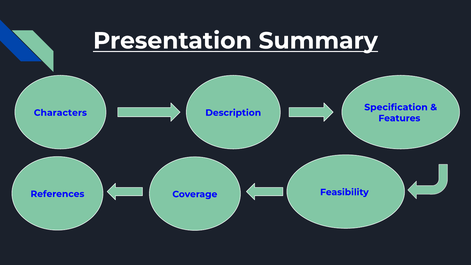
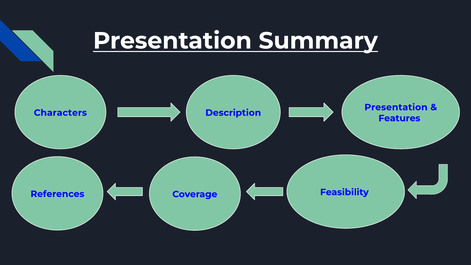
Specification at (396, 107): Specification -> Presentation
